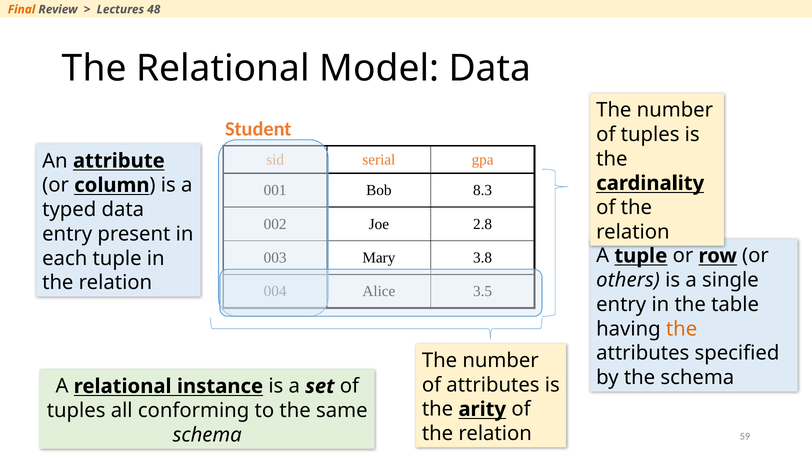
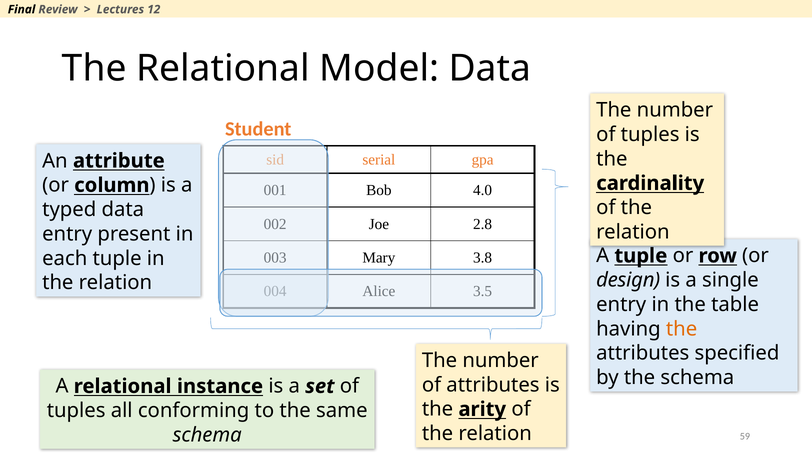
Final colour: orange -> black
48: 48 -> 12
8.3: 8.3 -> 4.0
others: others -> design
